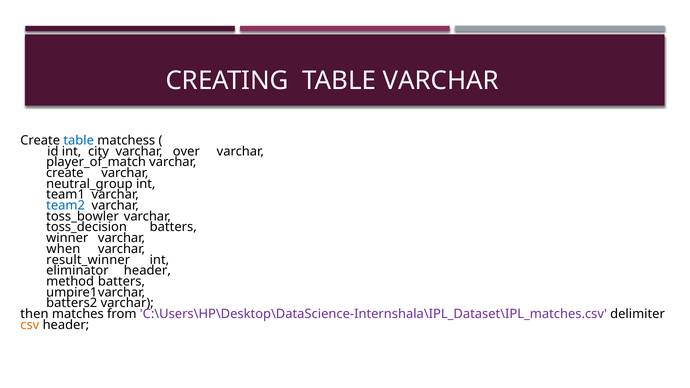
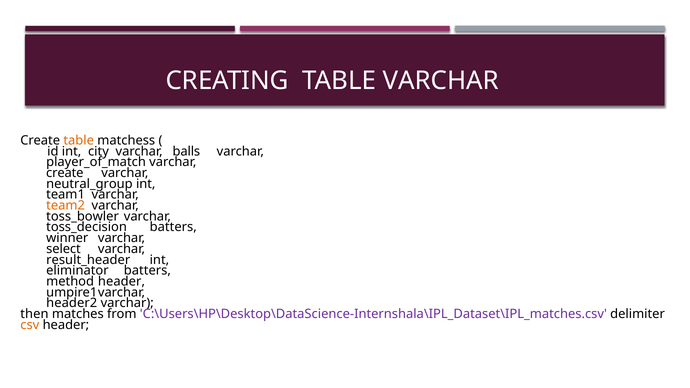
table at (79, 140) colour: blue -> orange
over: over -> balls
team2 colour: blue -> orange
when: when -> select
result_winner: result_winner -> result_header
eliminator header: header -> batters
method batters: batters -> header
batters2: batters2 -> header2
